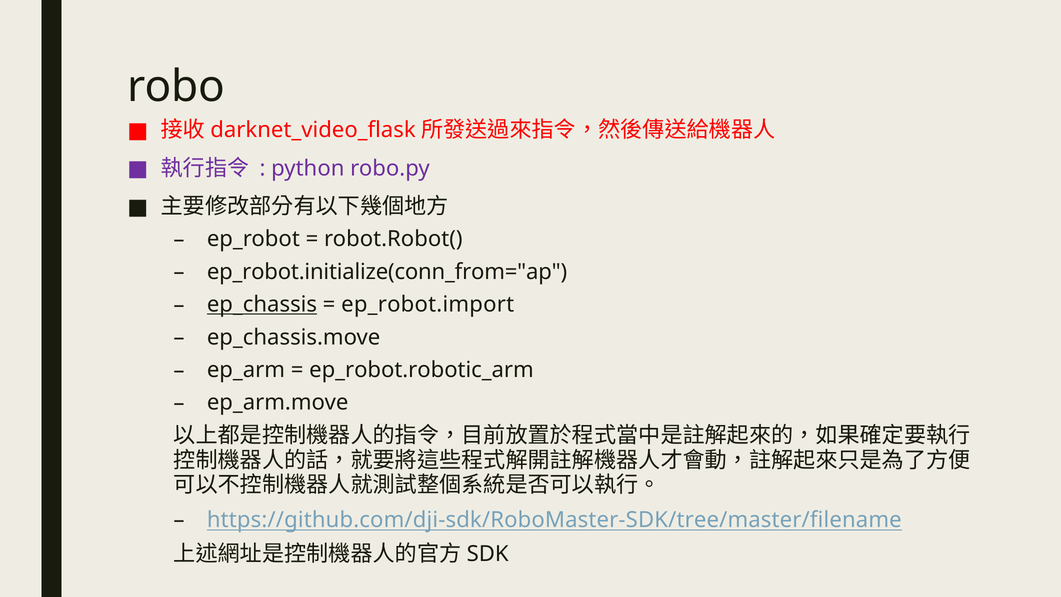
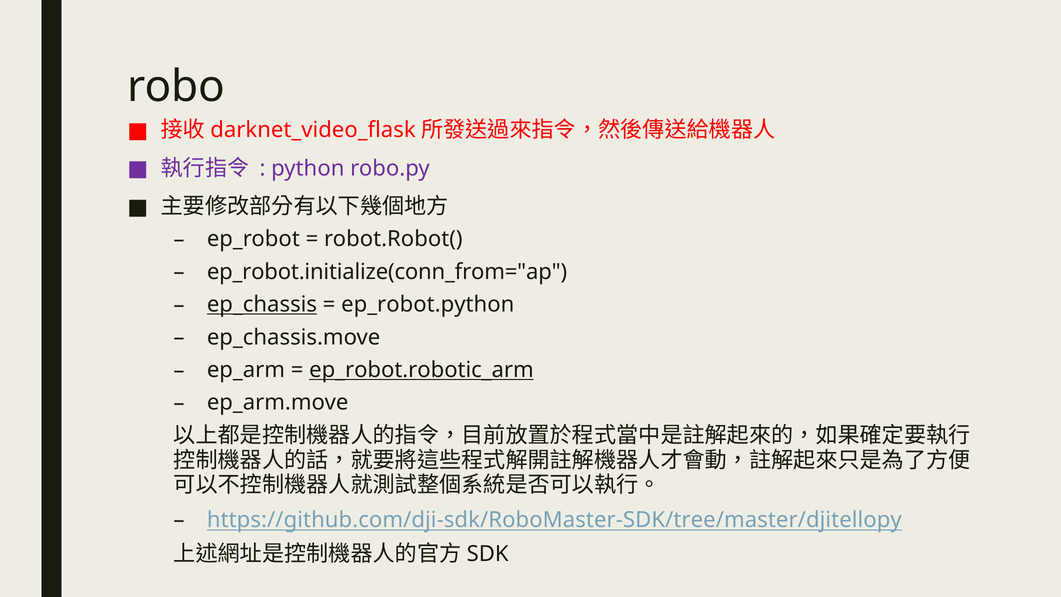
ep_robot.import: ep_robot.import -> ep_robot.python
ep_robot.robotic_arm underline: none -> present
https://github.com/dji-sdk/RoboMaster-SDK/tree/master/filename: https://github.com/dji-sdk/RoboMaster-SDK/tree/master/filename -> https://github.com/dji-sdk/RoboMaster-SDK/tree/master/djitellopy
